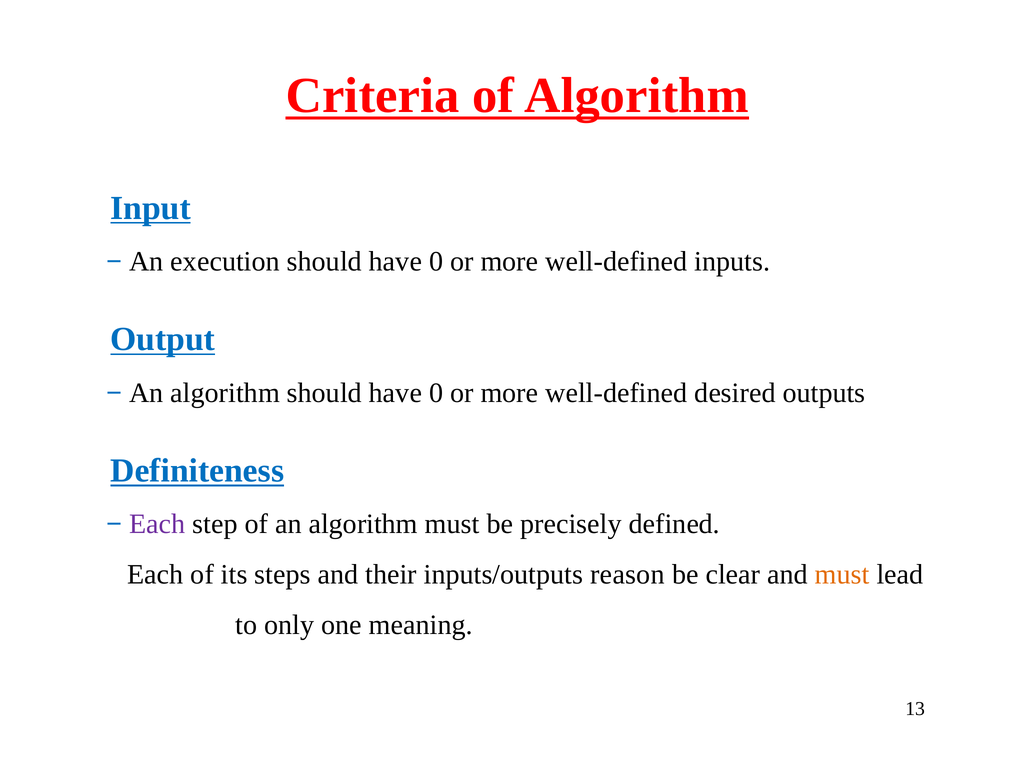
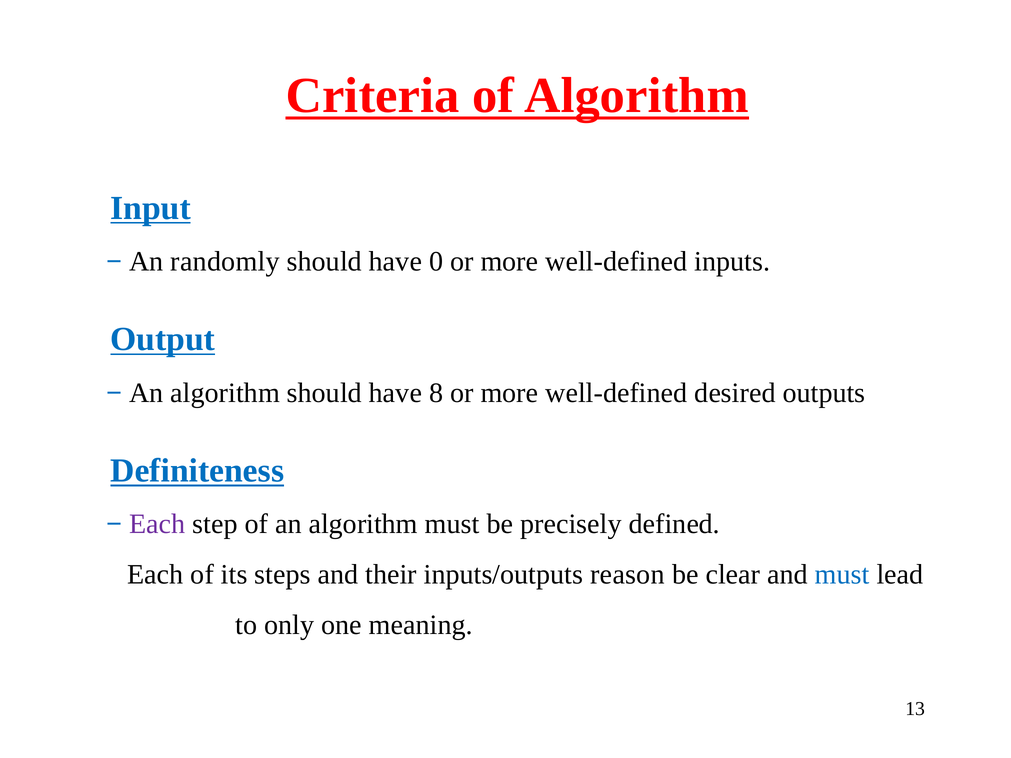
execution: execution -> randomly
algorithm should have 0: 0 -> 8
must at (842, 575) colour: orange -> blue
